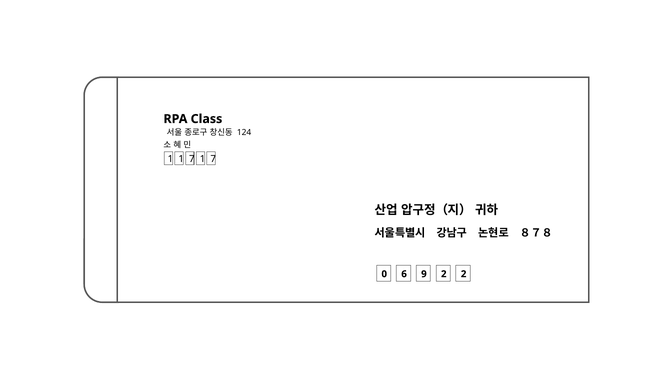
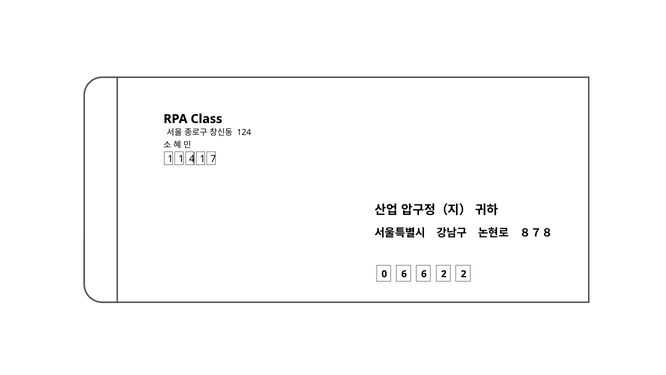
1 1 7: 7 -> 4
6 9: 9 -> 6
